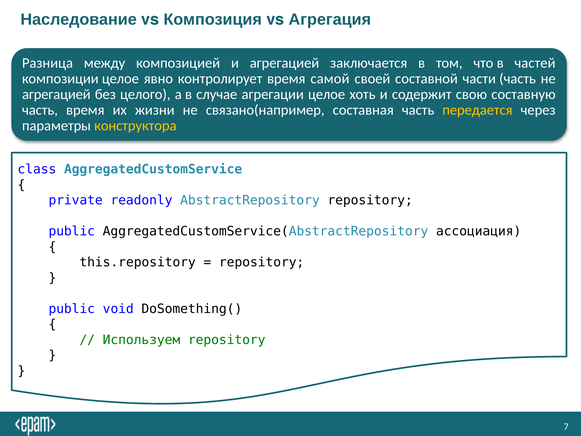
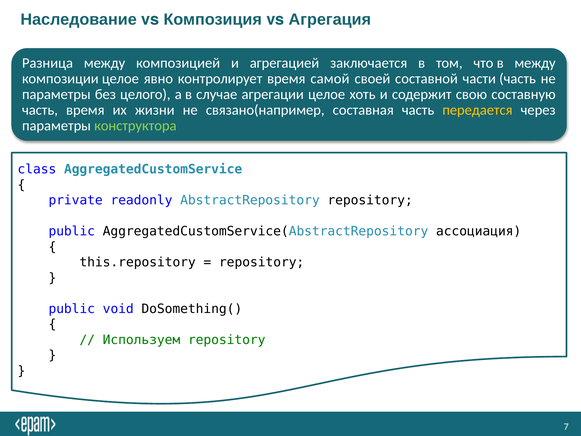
в частей: частей -> между
агрегацией at (56, 94): агрегацией -> параметры
конструктора colour: yellow -> light green
